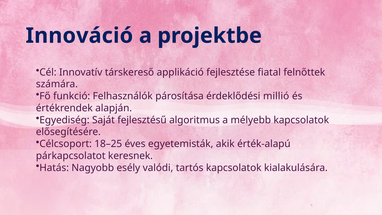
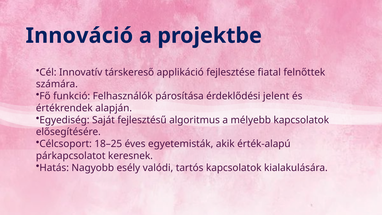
millió: millió -> jelent
